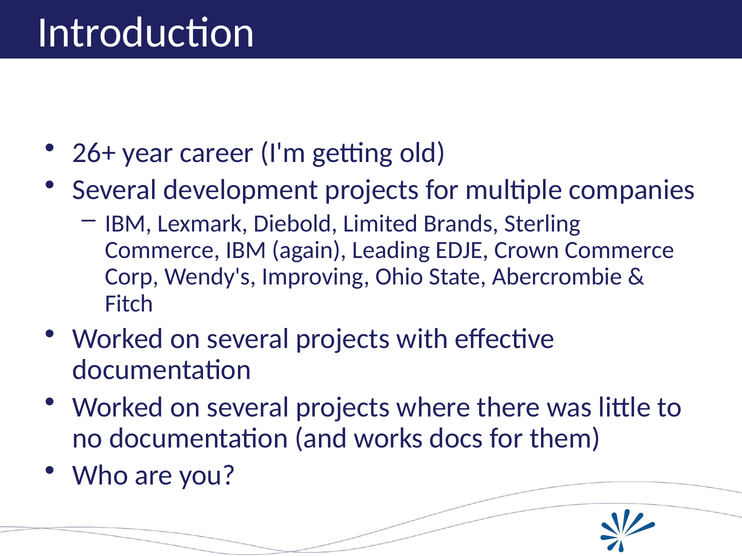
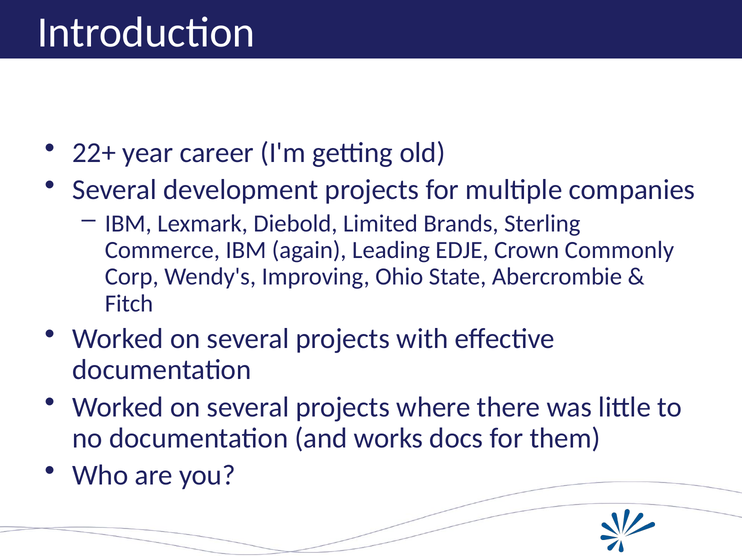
26+: 26+ -> 22+
Crown Commerce: Commerce -> Commonly
